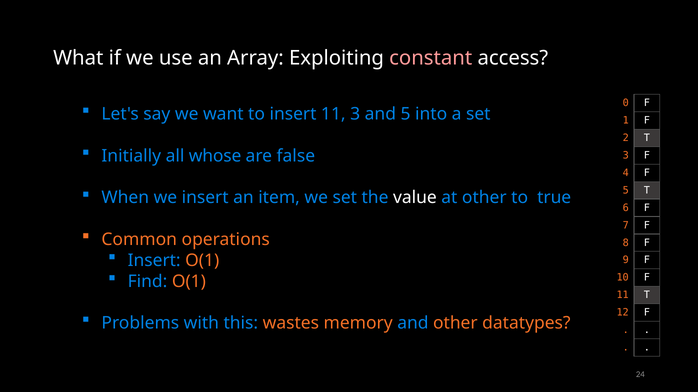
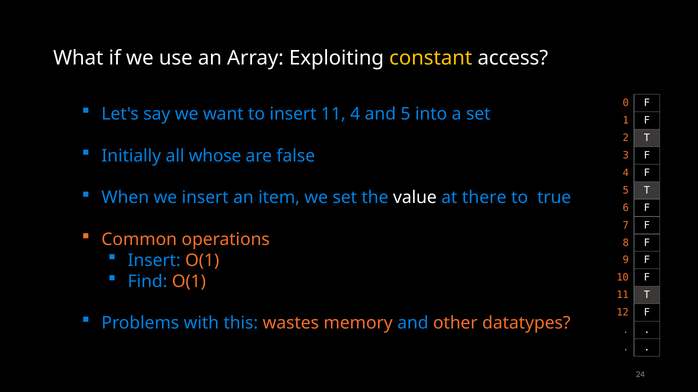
constant colour: pink -> yellow
11 3: 3 -> 4
at other: other -> there
